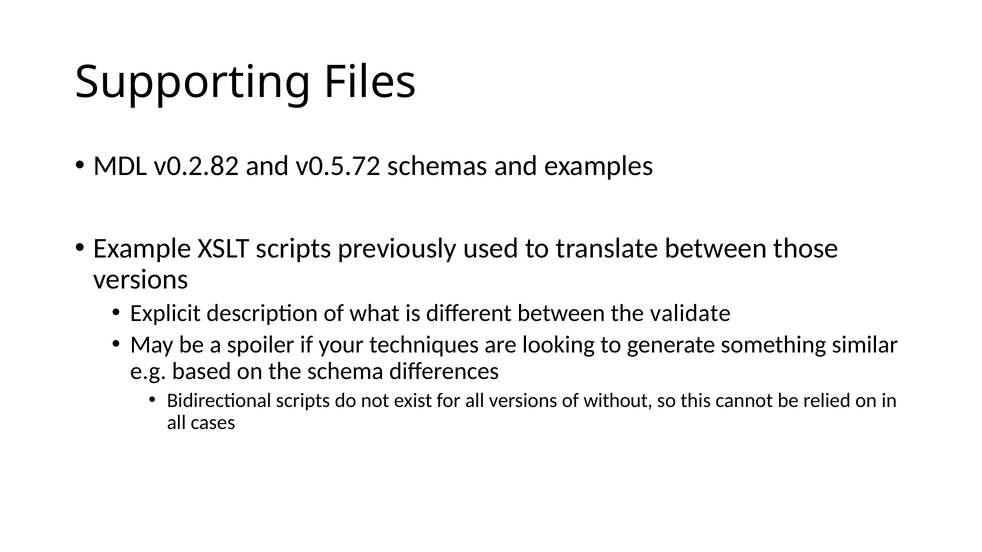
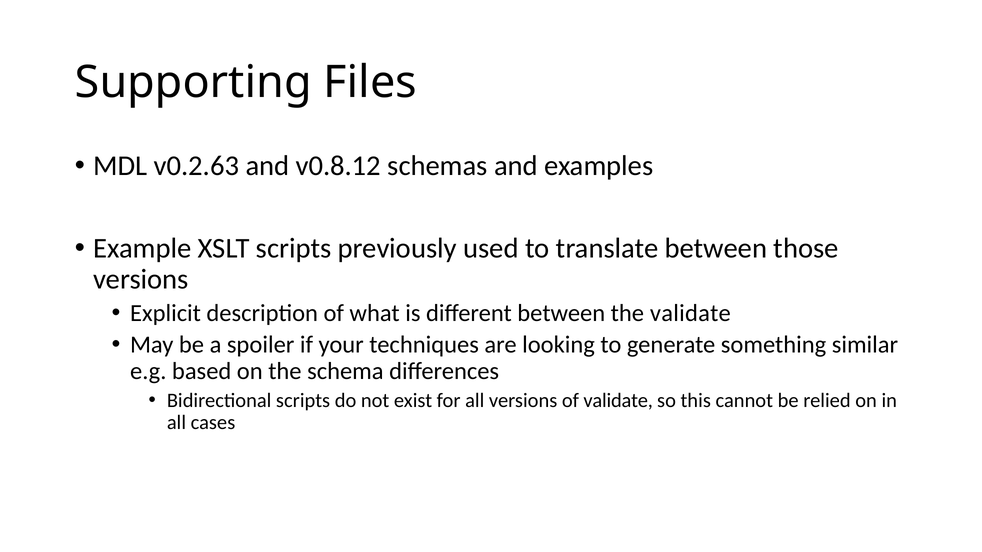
v0.2.82: v0.2.82 -> v0.2.63
v0.5.72: v0.5.72 -> v0.8.12
of without: without -> validate
